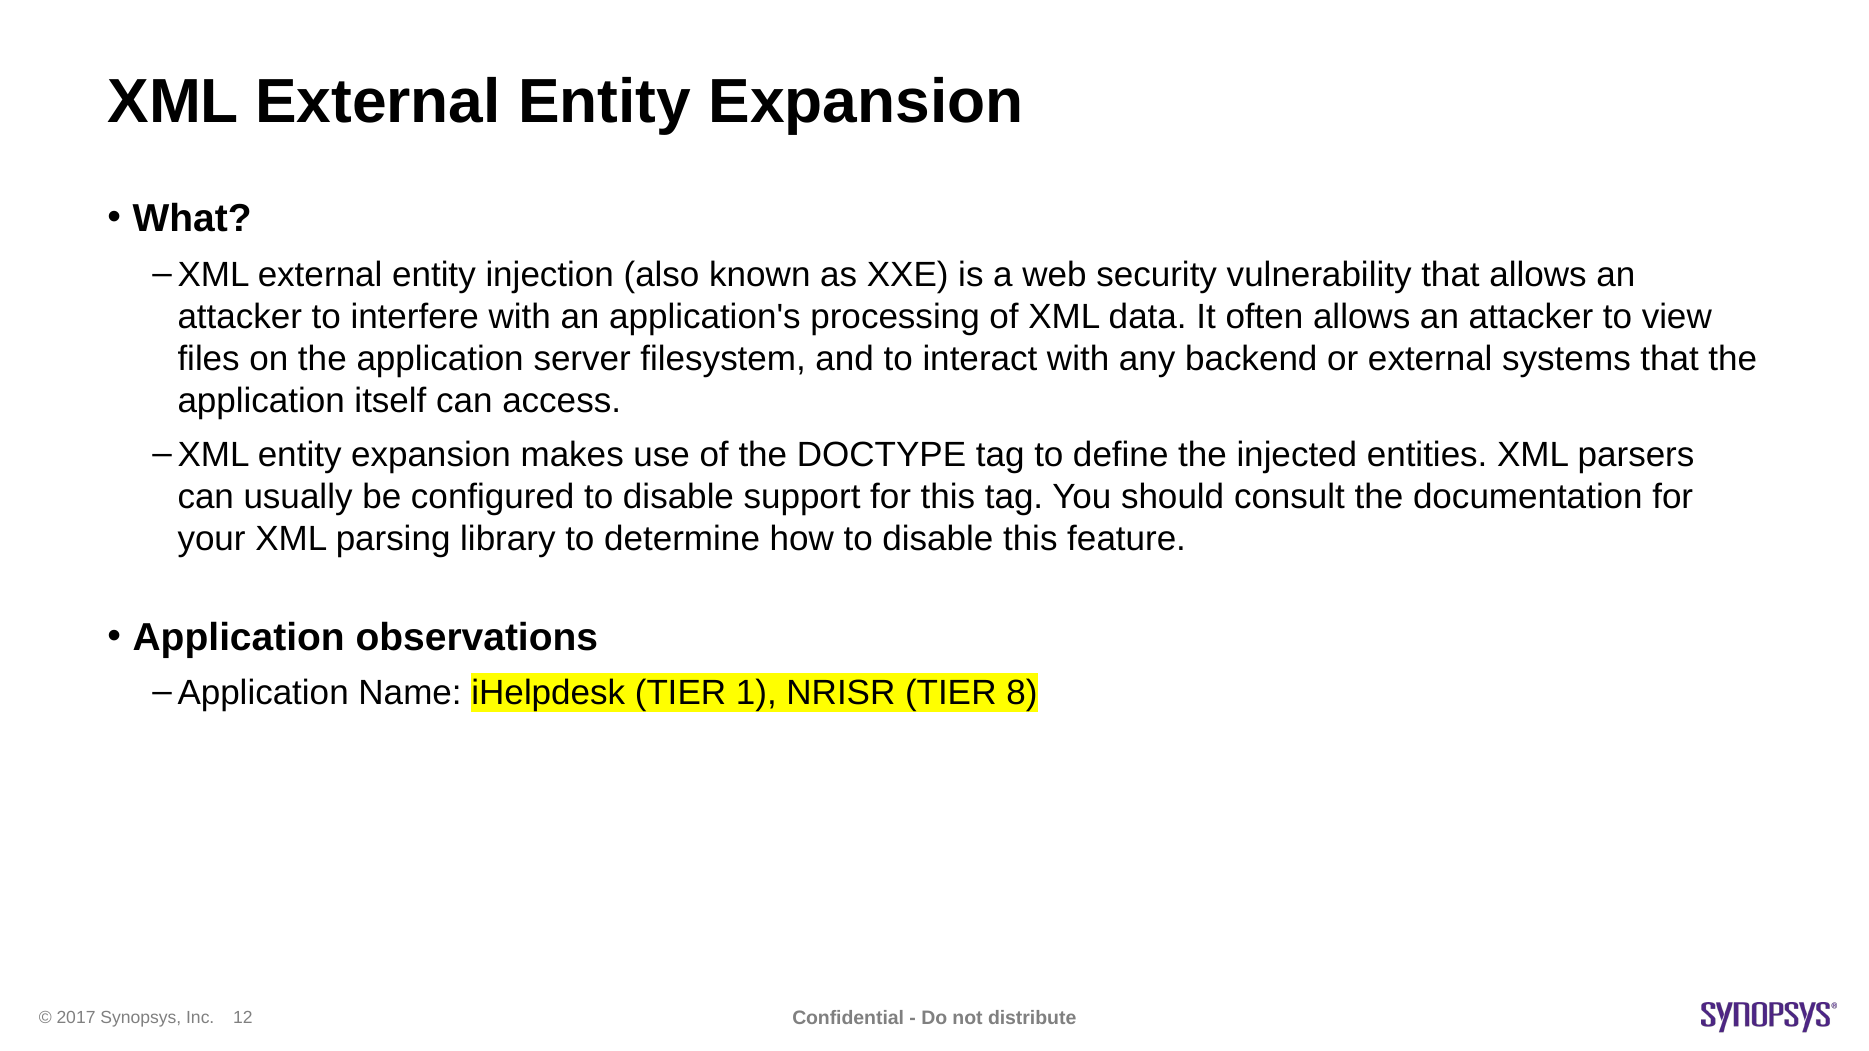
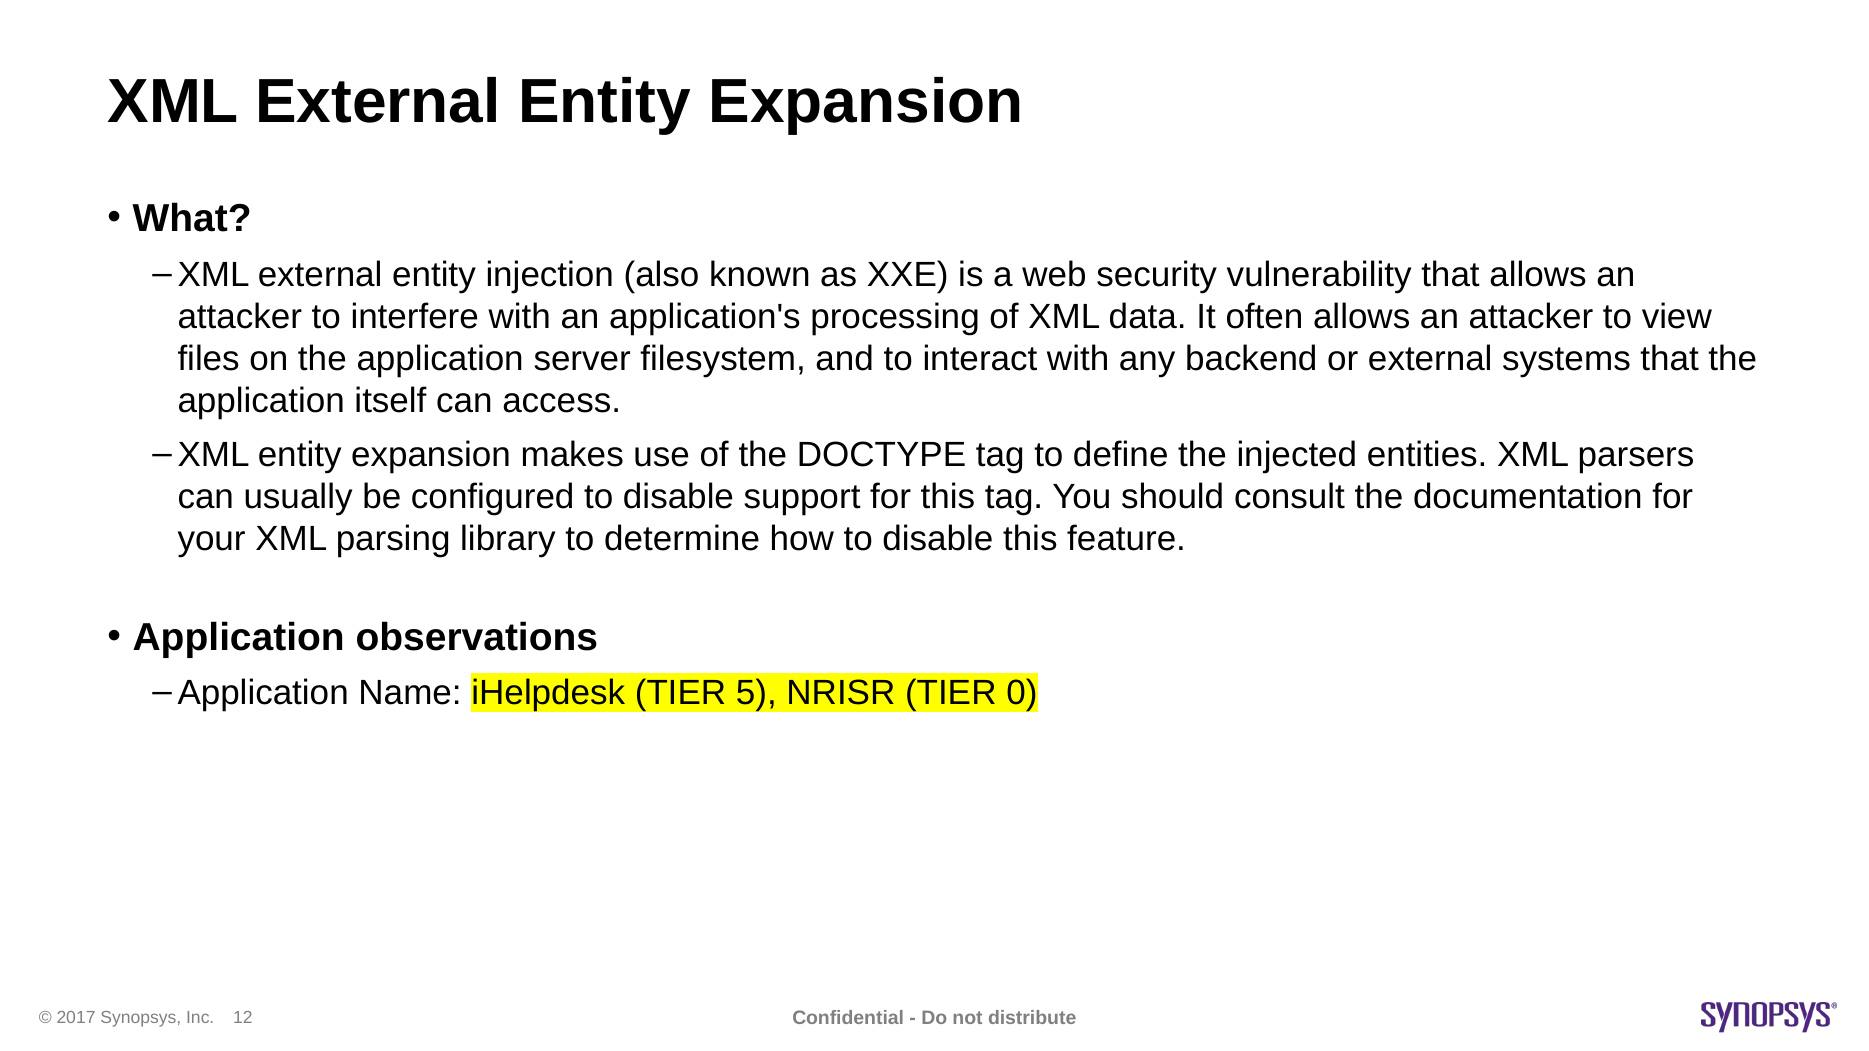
1: 1 -> 5
8: 8 -> 0
